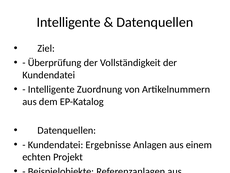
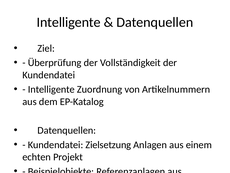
Ergebnisse: Ergebnisse -> Zielsetzung
